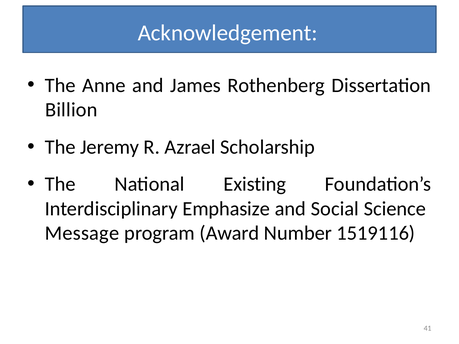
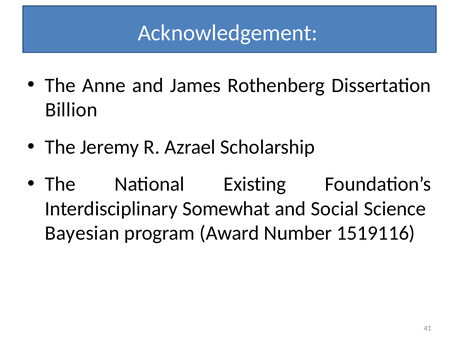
Emphasize: Emphasize -> Somewhat
Message: Message -> Bayesian
